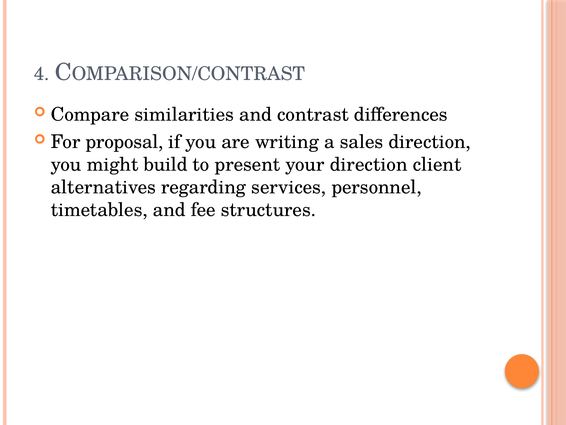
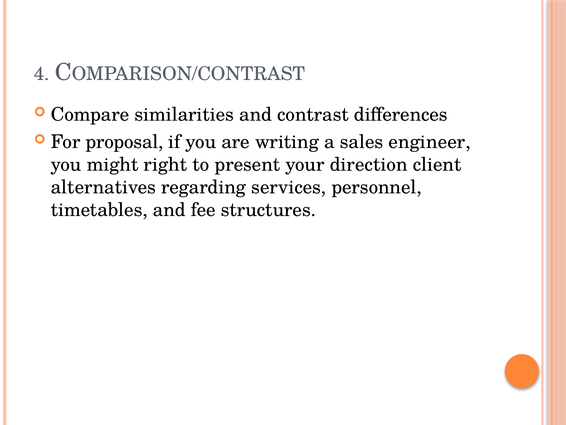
sales direction: direction -> engineer
build: build -> right
